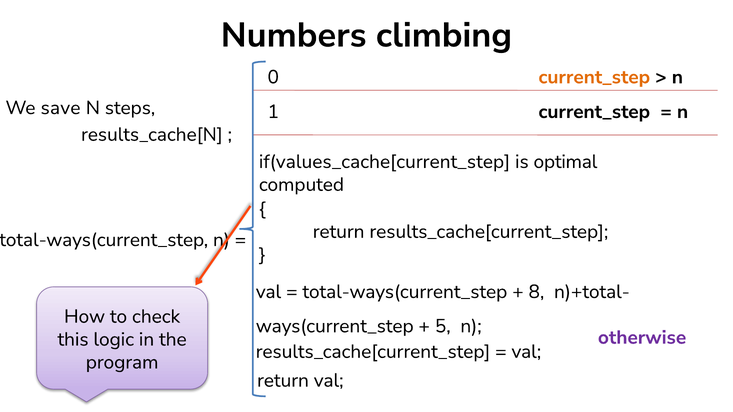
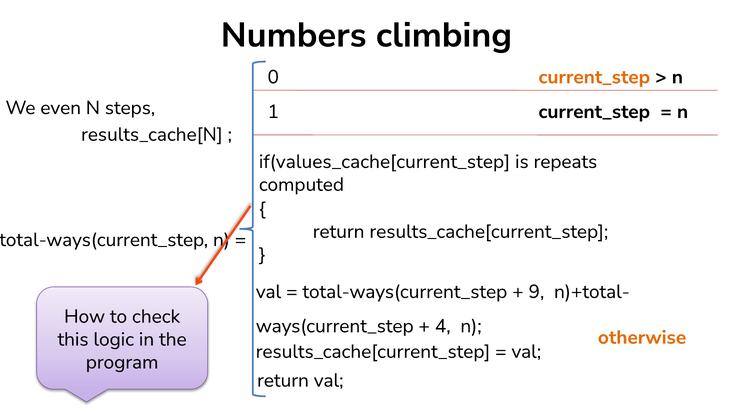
save: save -> even
optimal: optimal -> repeats
8: 8 -> 9
5: 5 -> 4
otherwise colour: purple -> orange
